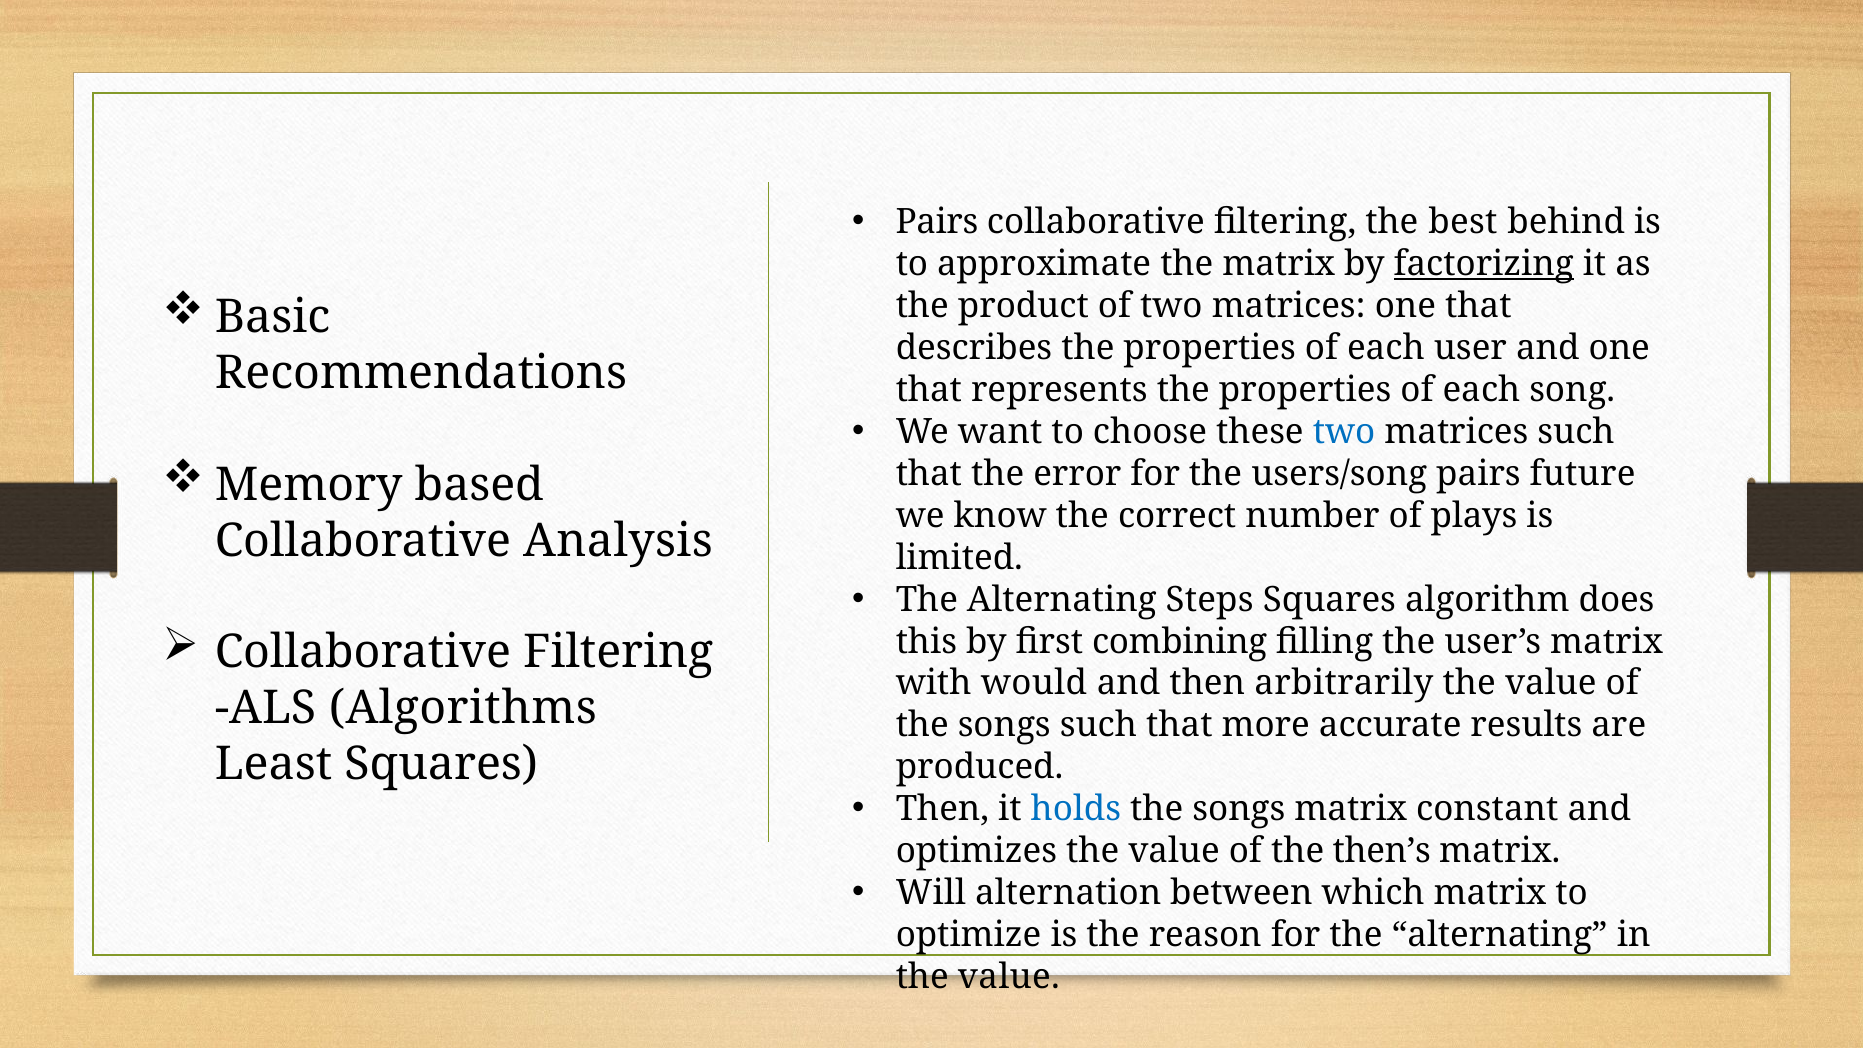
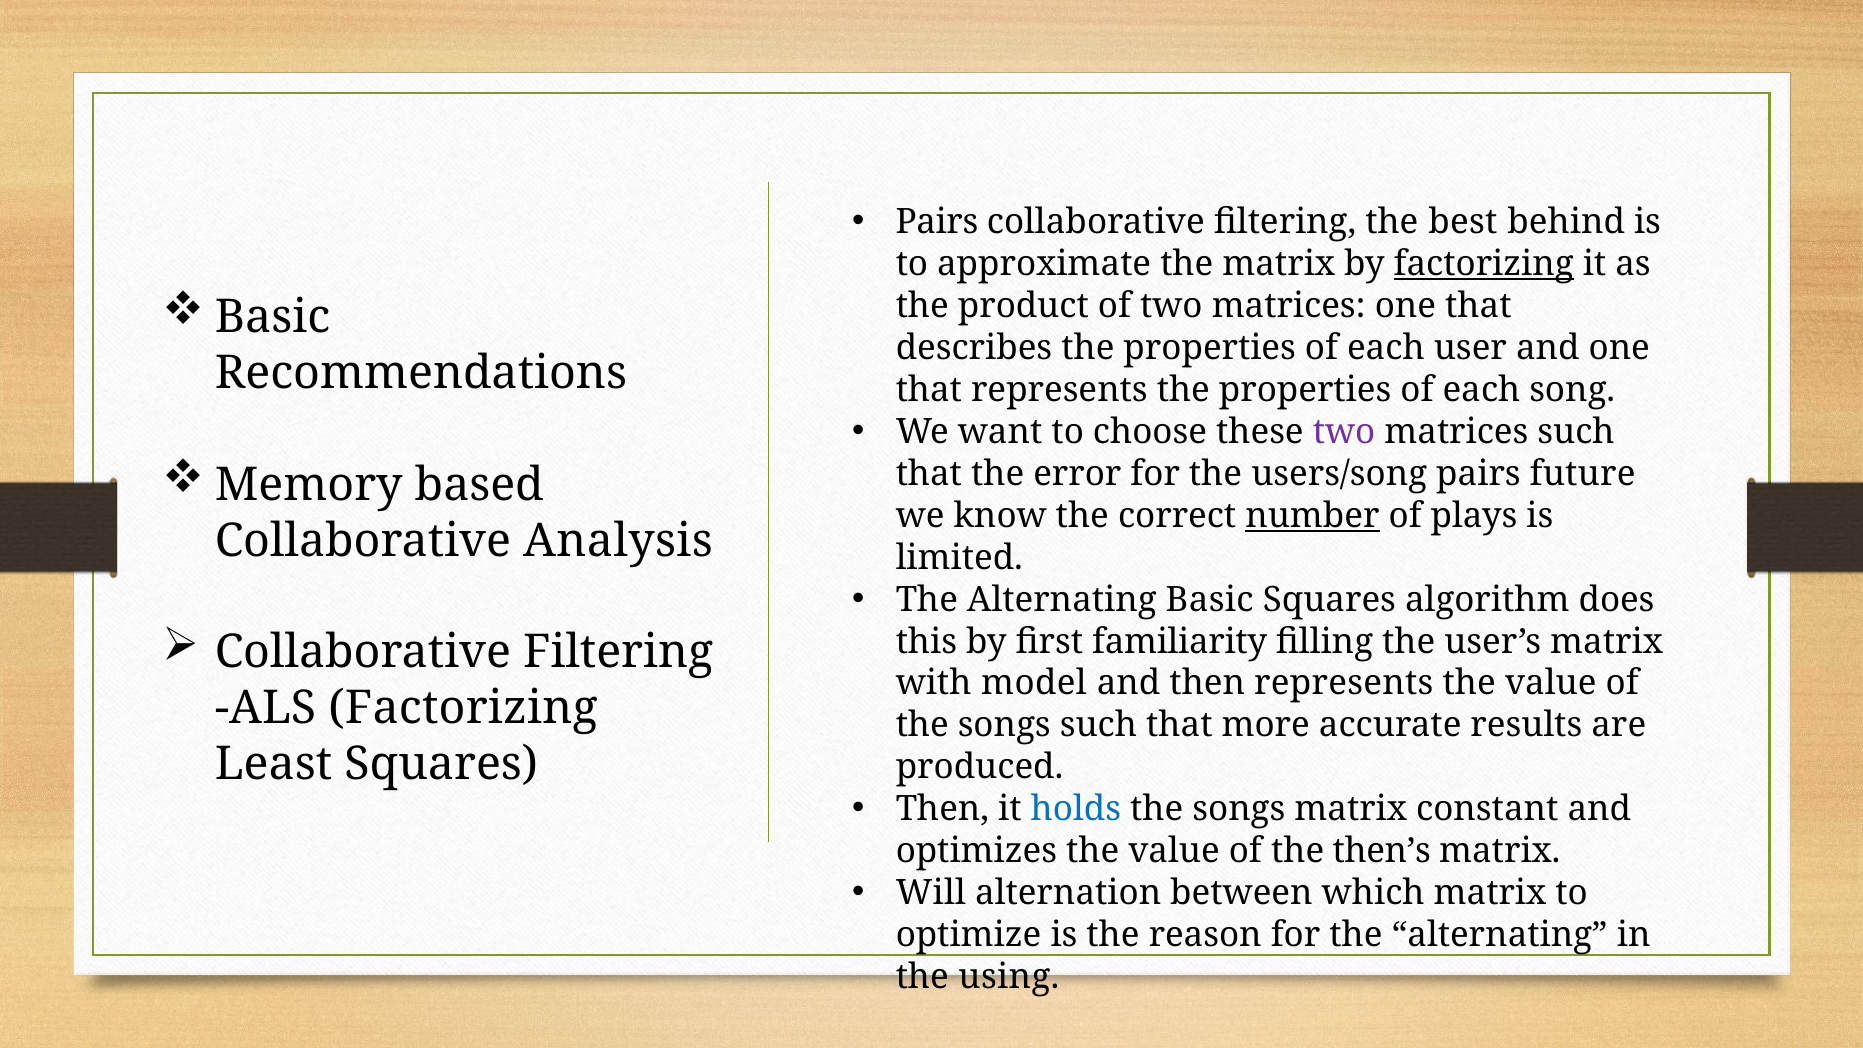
two at (1344, 432) colour: blue -> purple
number underline: none -> present
Alternating Steps: Steps -> Basic
combining: combining -> familiarity
would: would -> model
then arbitrarily: arbitrarily -> represents
ALS Algorithms: Algorithms -> Factorizing
value at (1009, 977): value -> using
